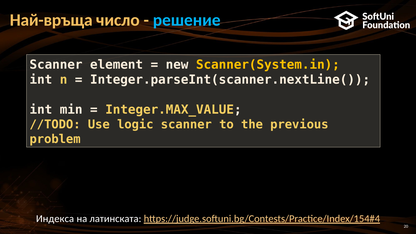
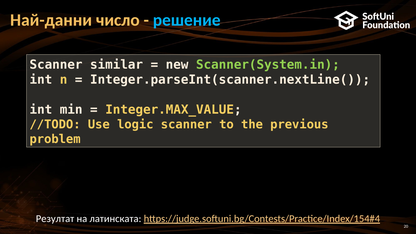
Най-връща: Най-връща -> Най-данни
element: element -> similar
Scanner(System.in colour: yellow -> light green
Индекса: Индекса -> Резултат
